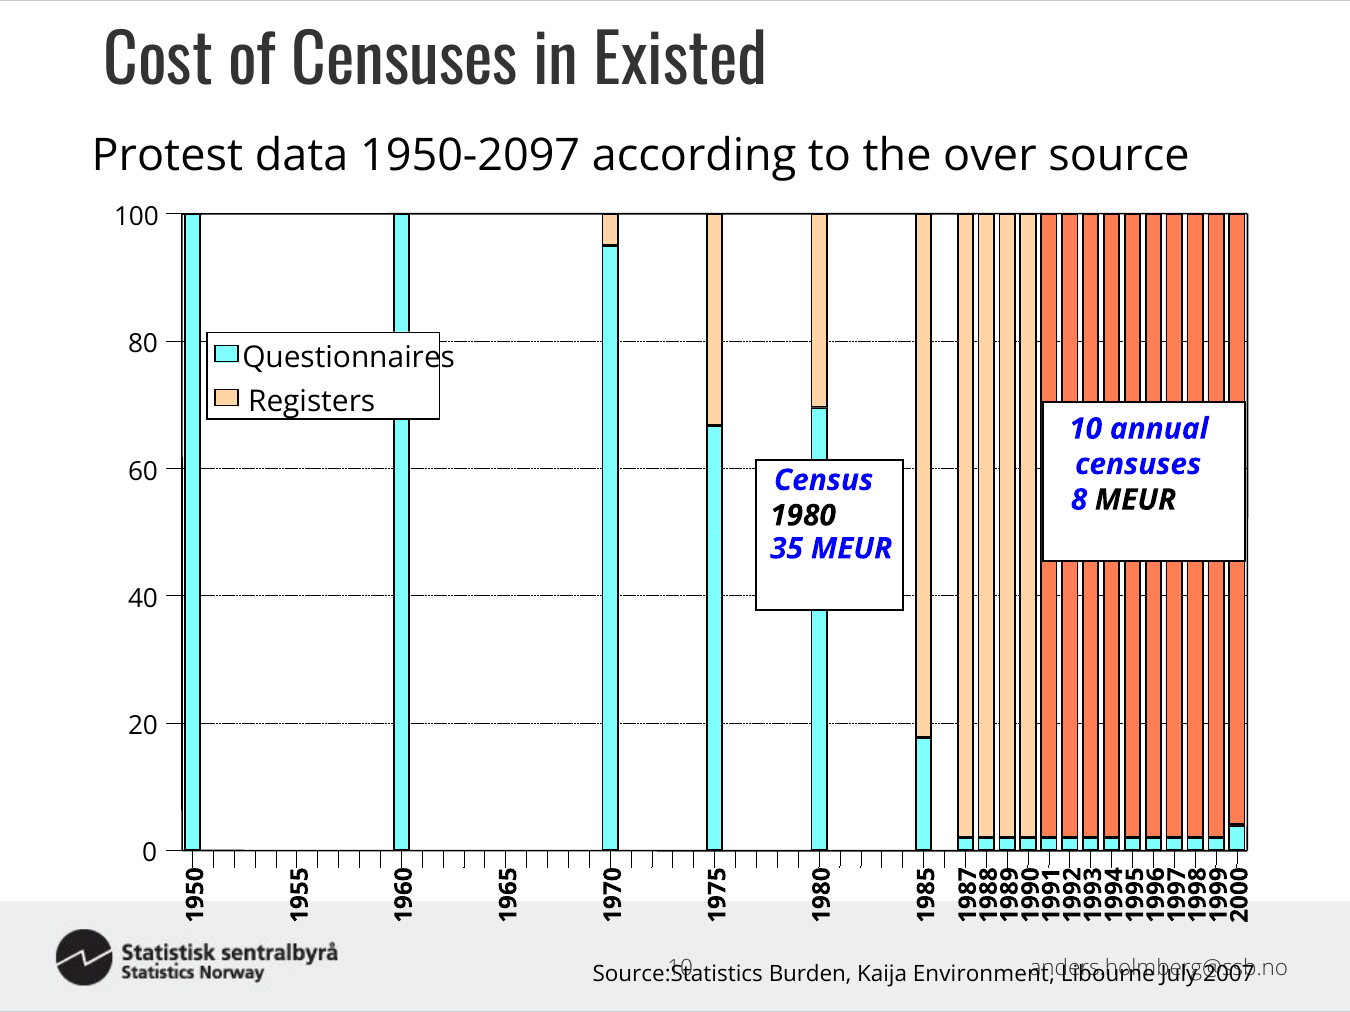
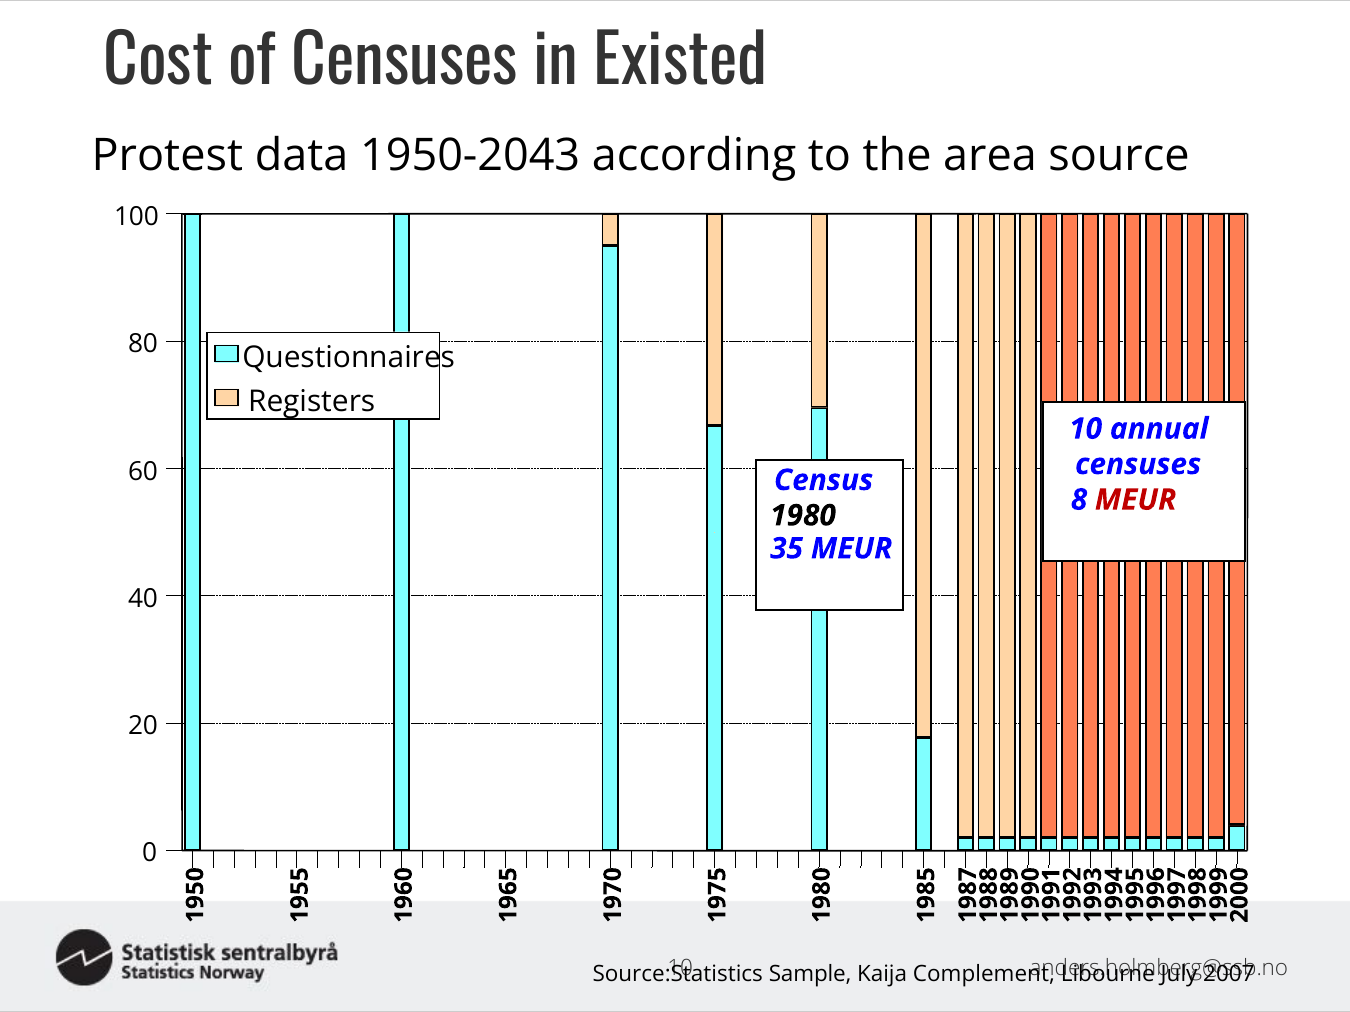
1950-2097: 1950-2097 -> 1950-2043
over: over -> area
MEUR at (1136, 500) colour: black -> red
Burden: Burden -> Sample
Environment: Environment -> Complement
